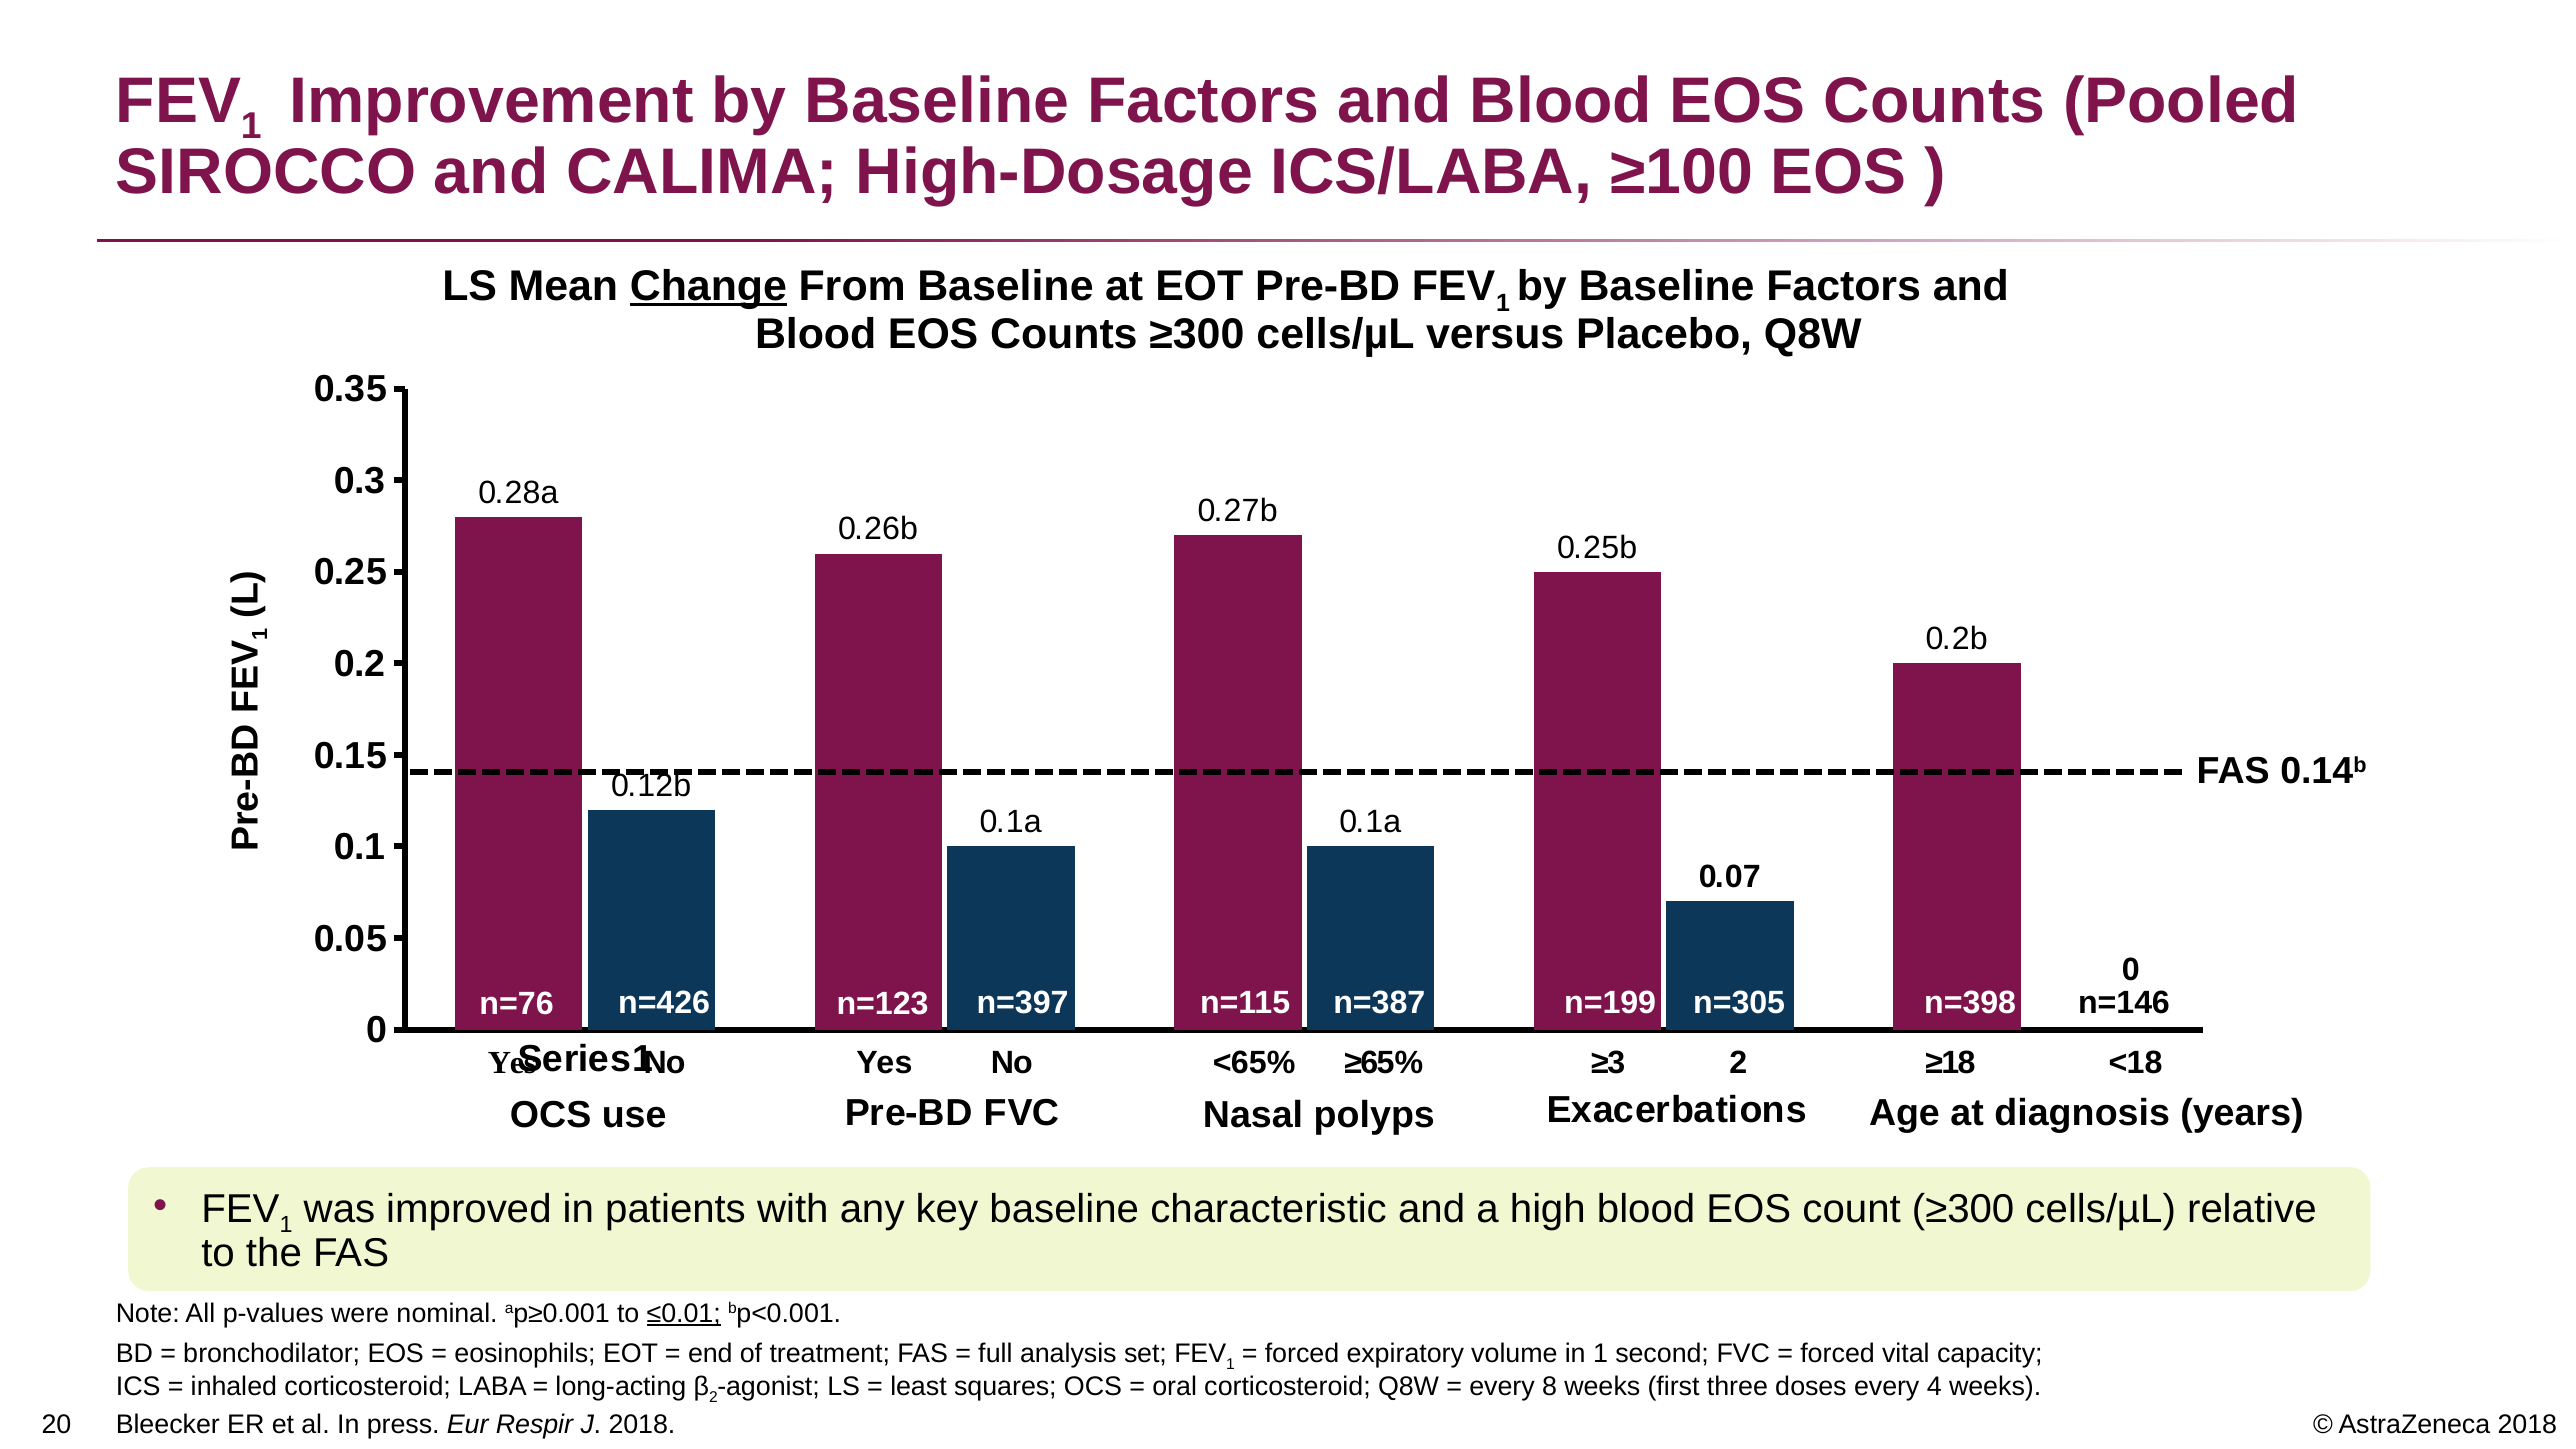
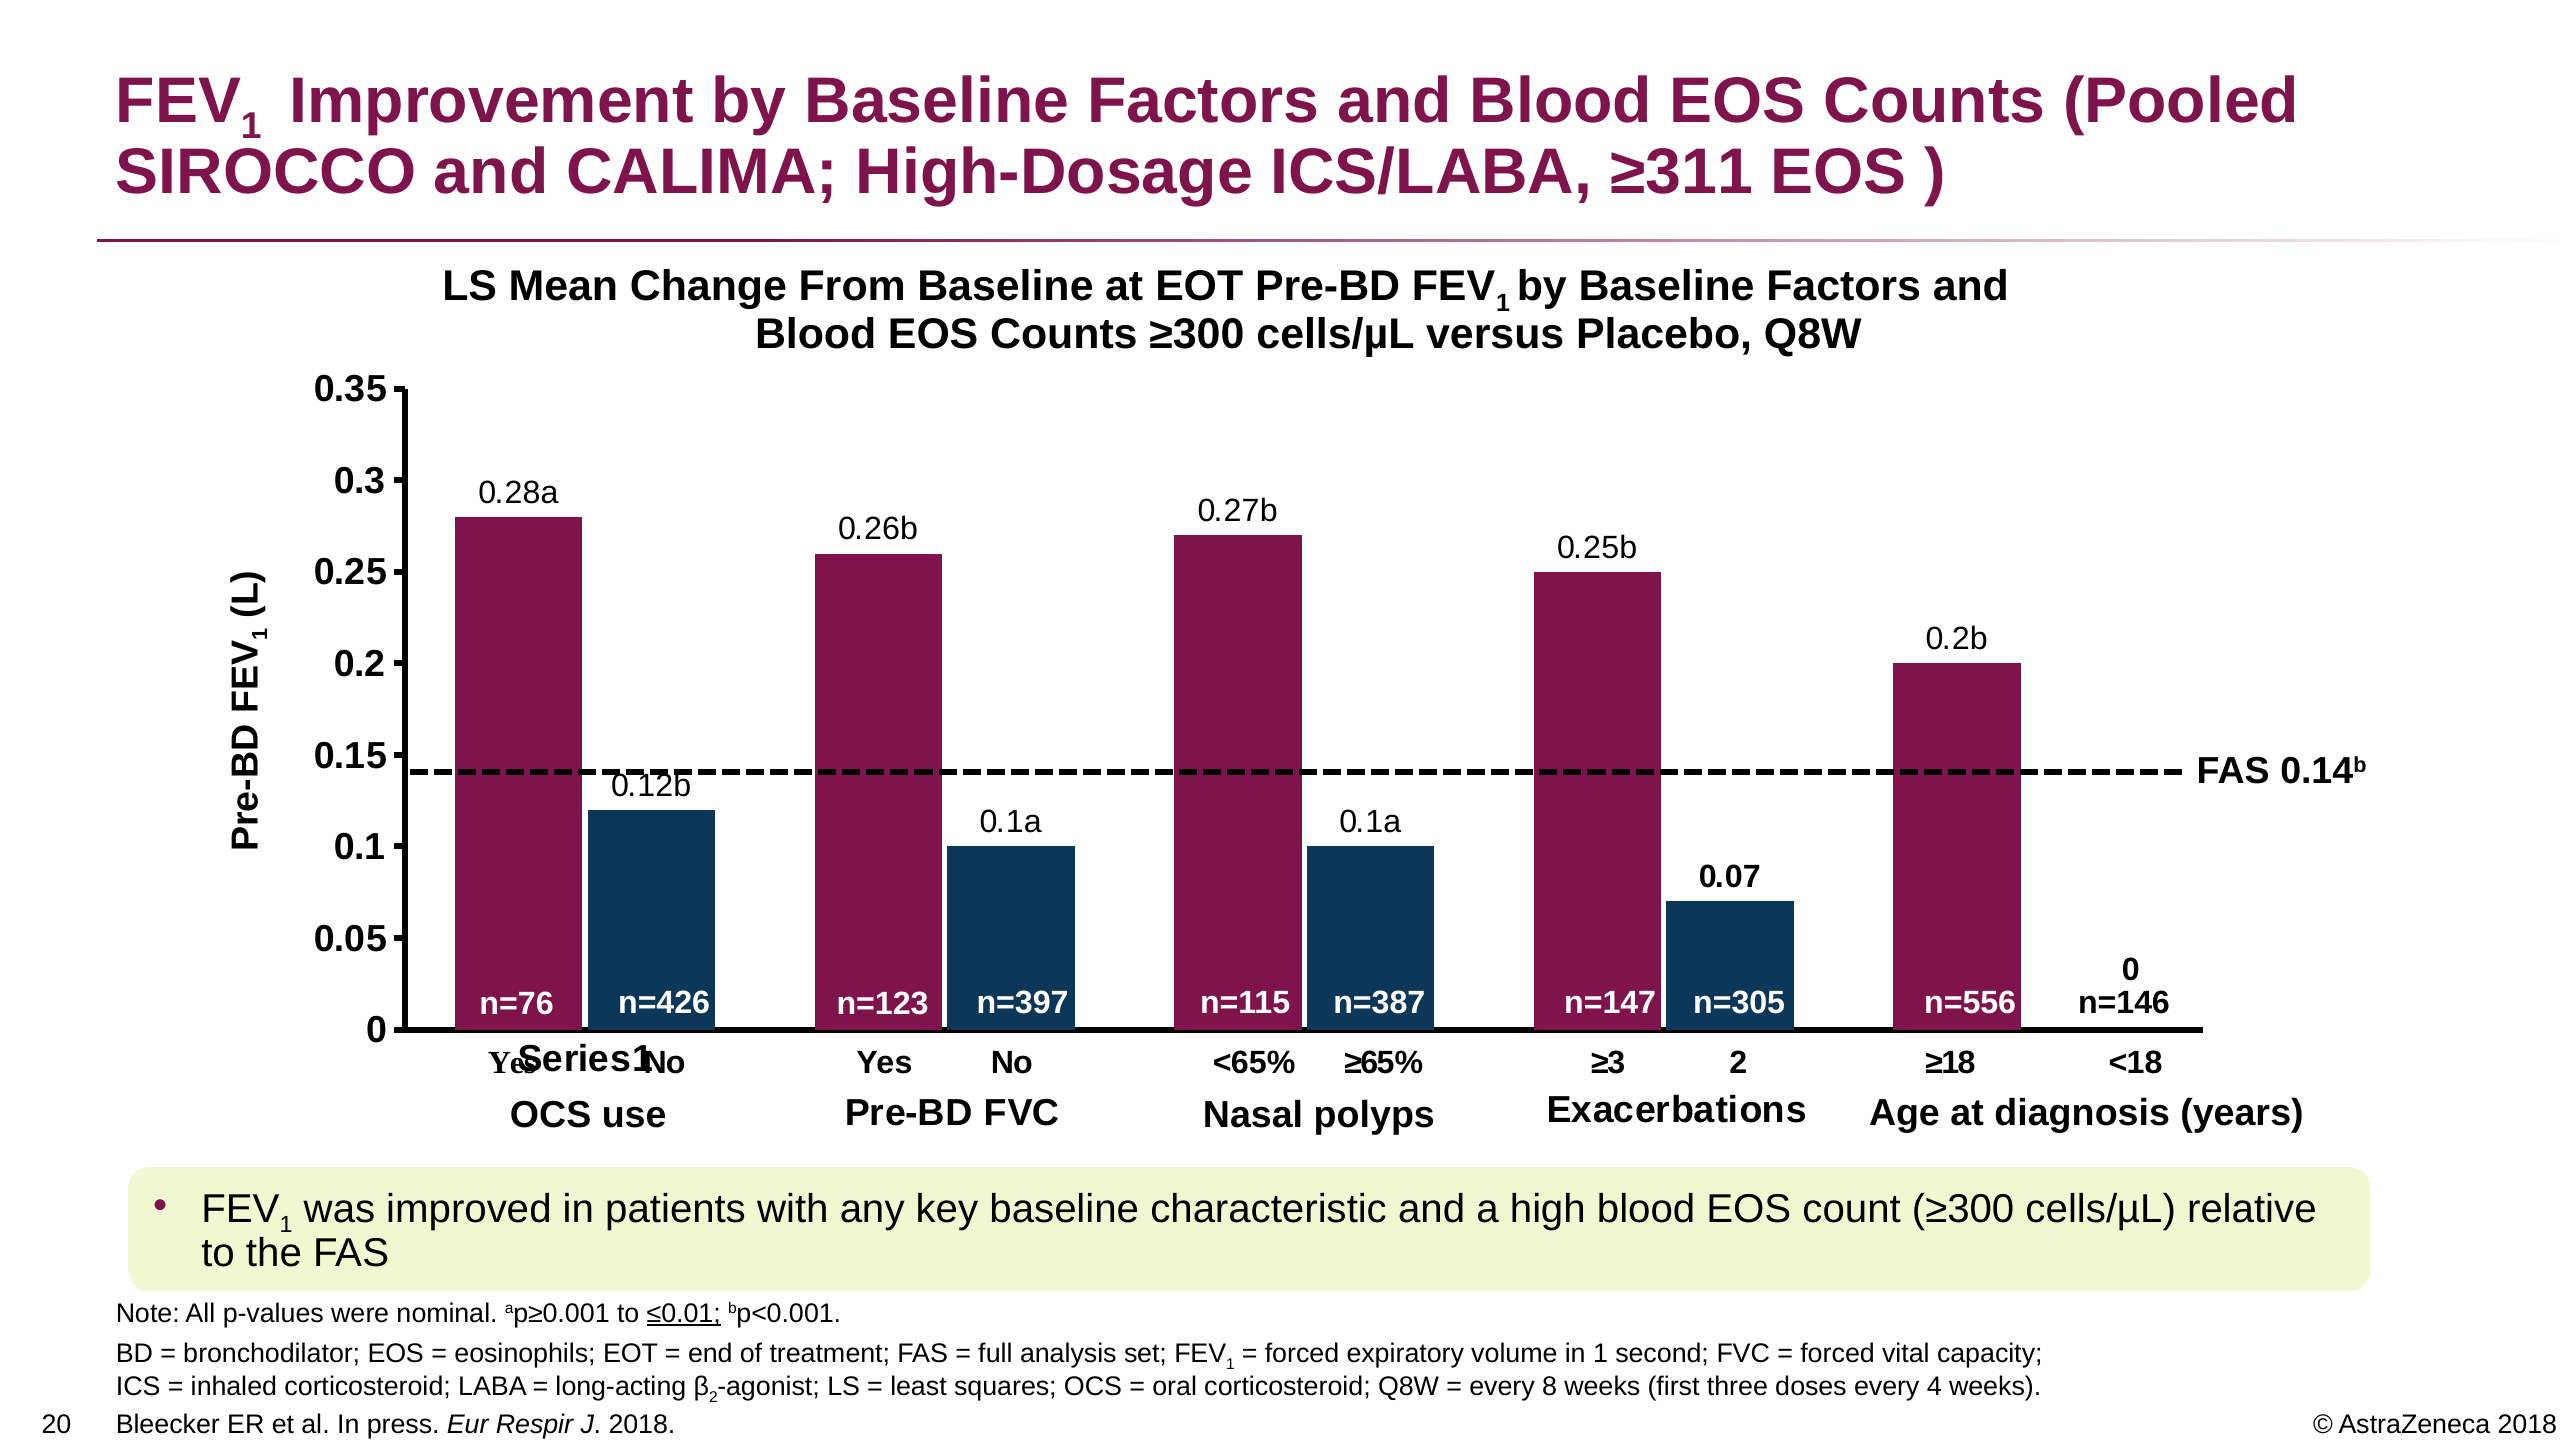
≥100: ≥100 -> ≥311
Change underline: present -> none
n=199: n=199 -> n=147
n=398: n=398 -> n=556
